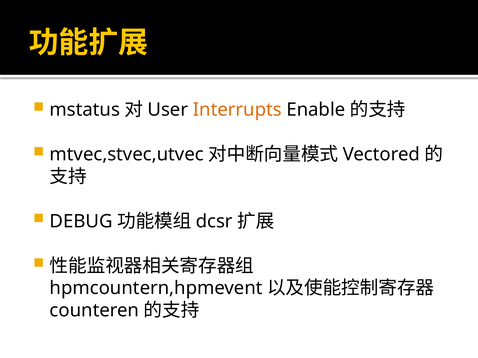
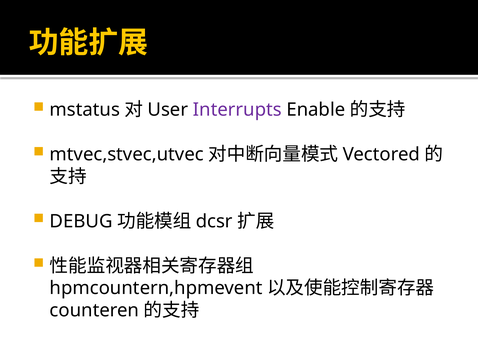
Interrupts colour: orange -> purple
